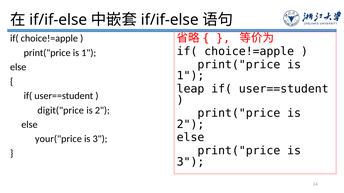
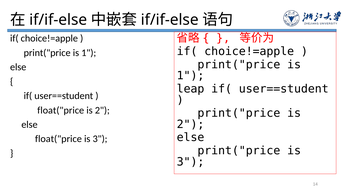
digit("price at (61, 110): digit("price -> float("price
your("price at (58, 139): your("price -> float("price
